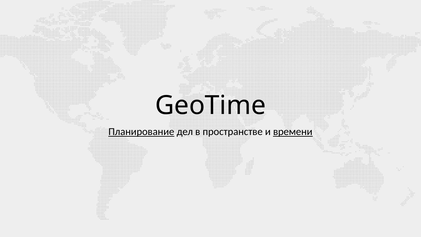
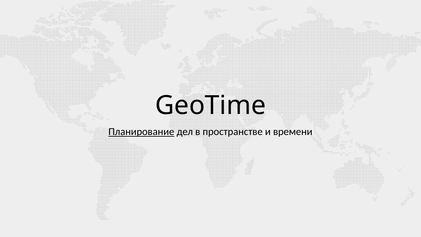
времени underline: present -> none
